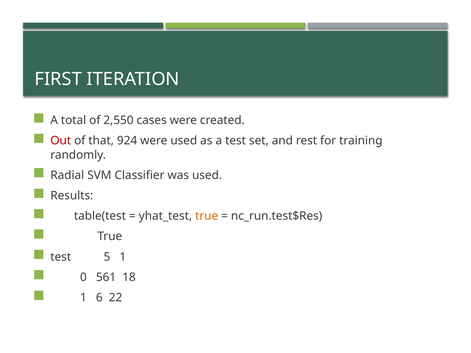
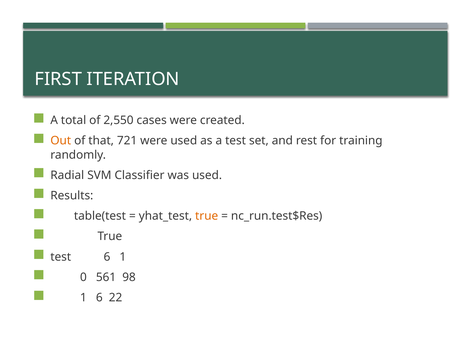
Out colour: red -> orange
924: 924 -> 721
test 5: 5 -> 6
18: 18 -> 98
